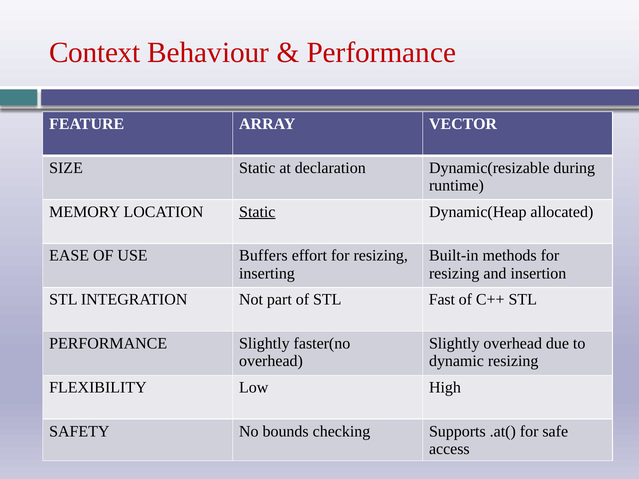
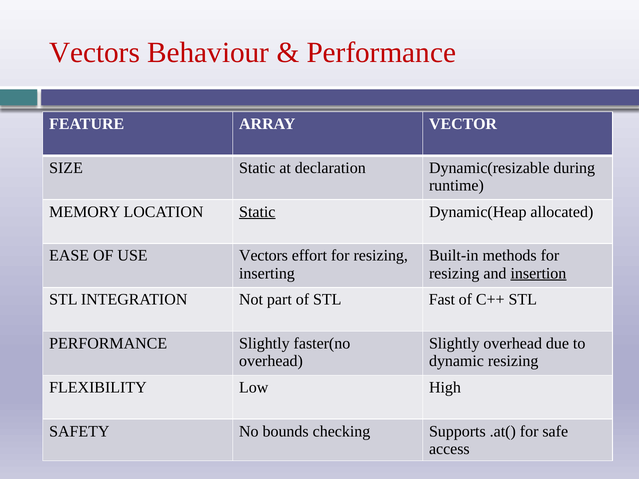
Context at (95, 53): Context -> Vectors
USE Buffers: Buffers -> Vectors
insertion underline: none -> present
